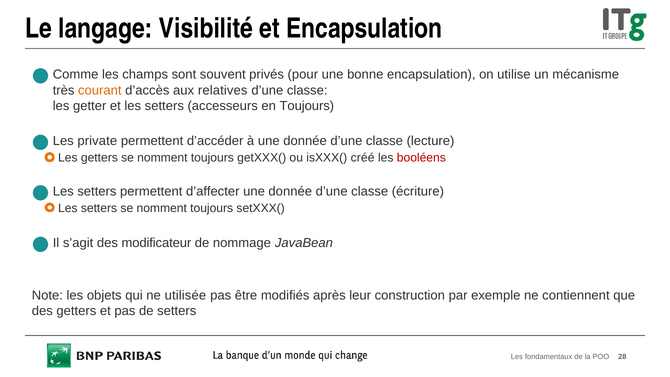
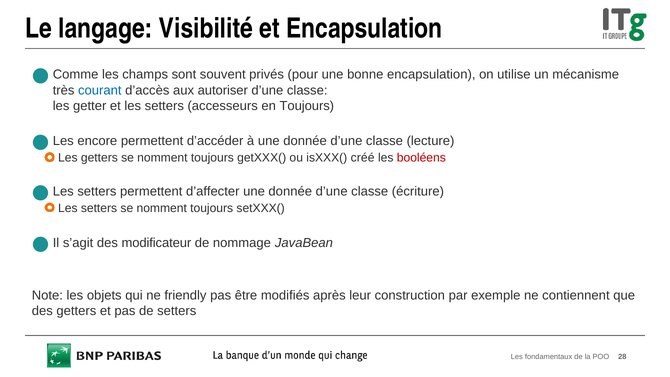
courant colour: orange -> blue
relatives: relatives -> autoriser
private: private -> encore
utilisée: utilisée -> friendly
